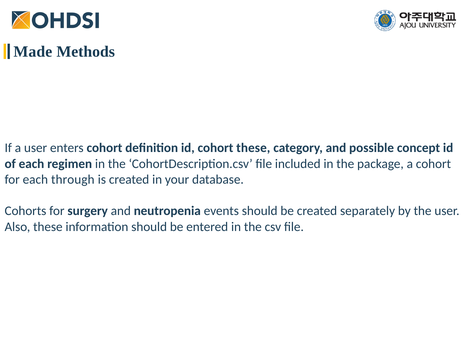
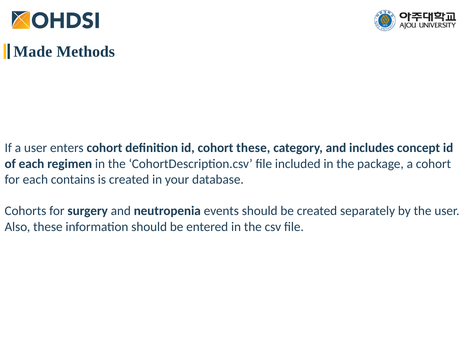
possible: possible -> includes
through: through -> contains
